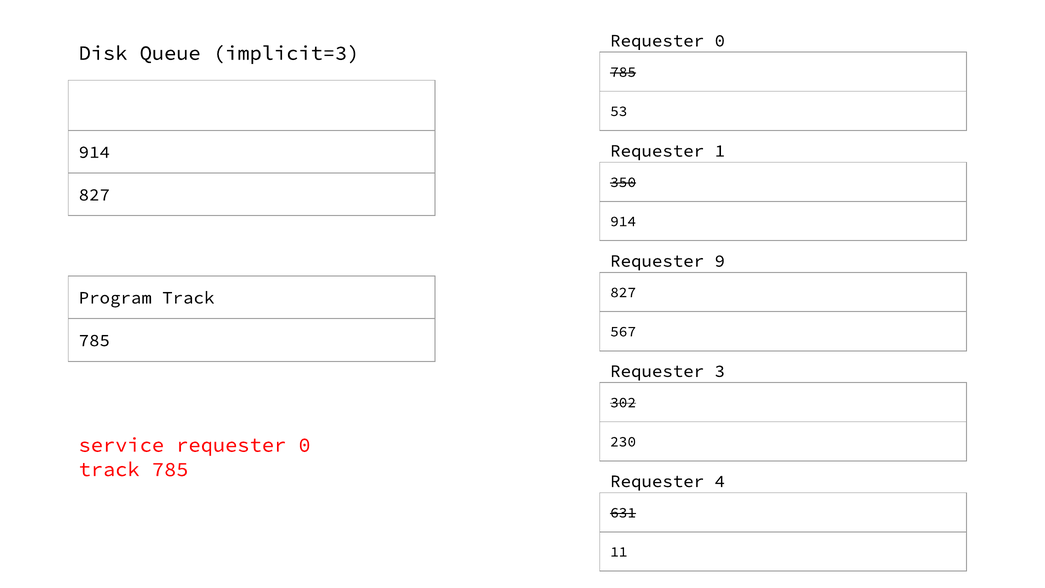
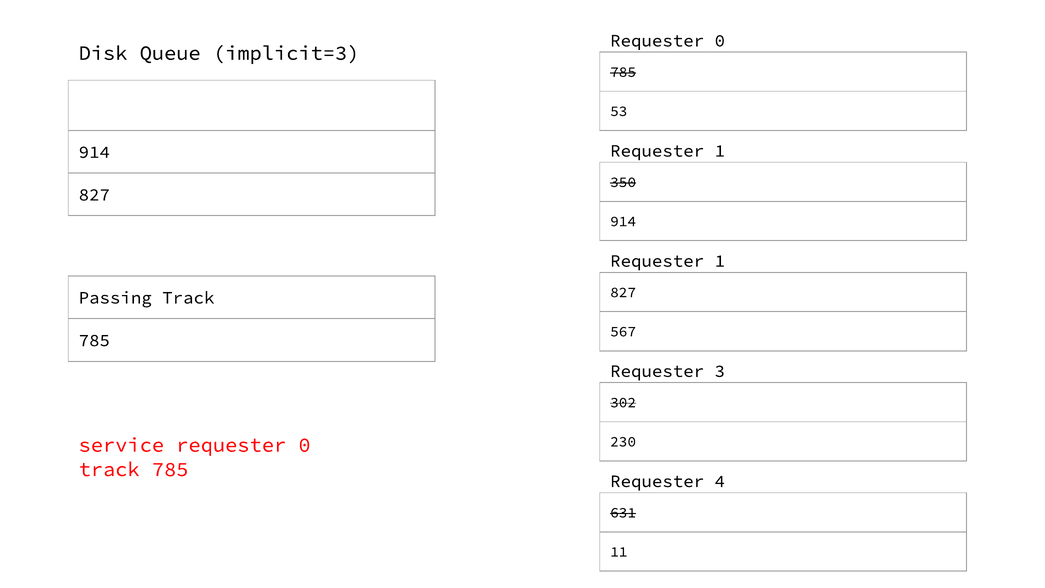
9 at (720, 261): 9 -> 1
Program: Program -> Passing
